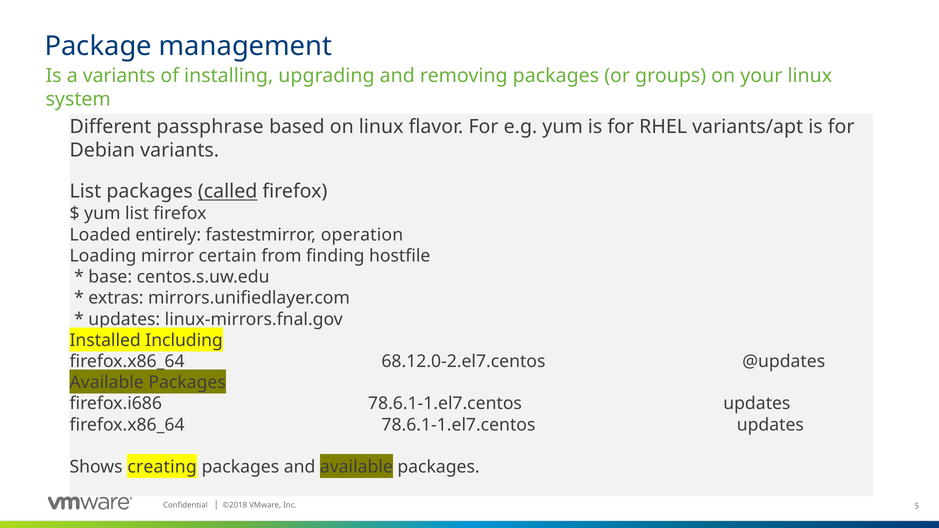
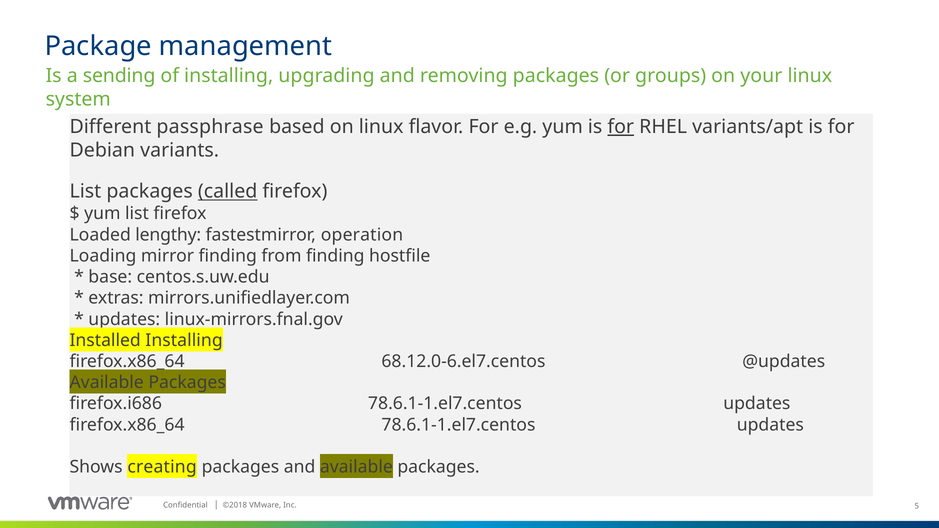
a variants: variants -> sending
for at (621, 127) underline: none -> present
entirely: entirely -> lengthy
mirror certain: certain -> finding
Including at (184, 340): Including -> Installing
68.12.0-2.el7.centos: 68.12.0-2.el7.centos -> 68.12.0-6.el7.centos
